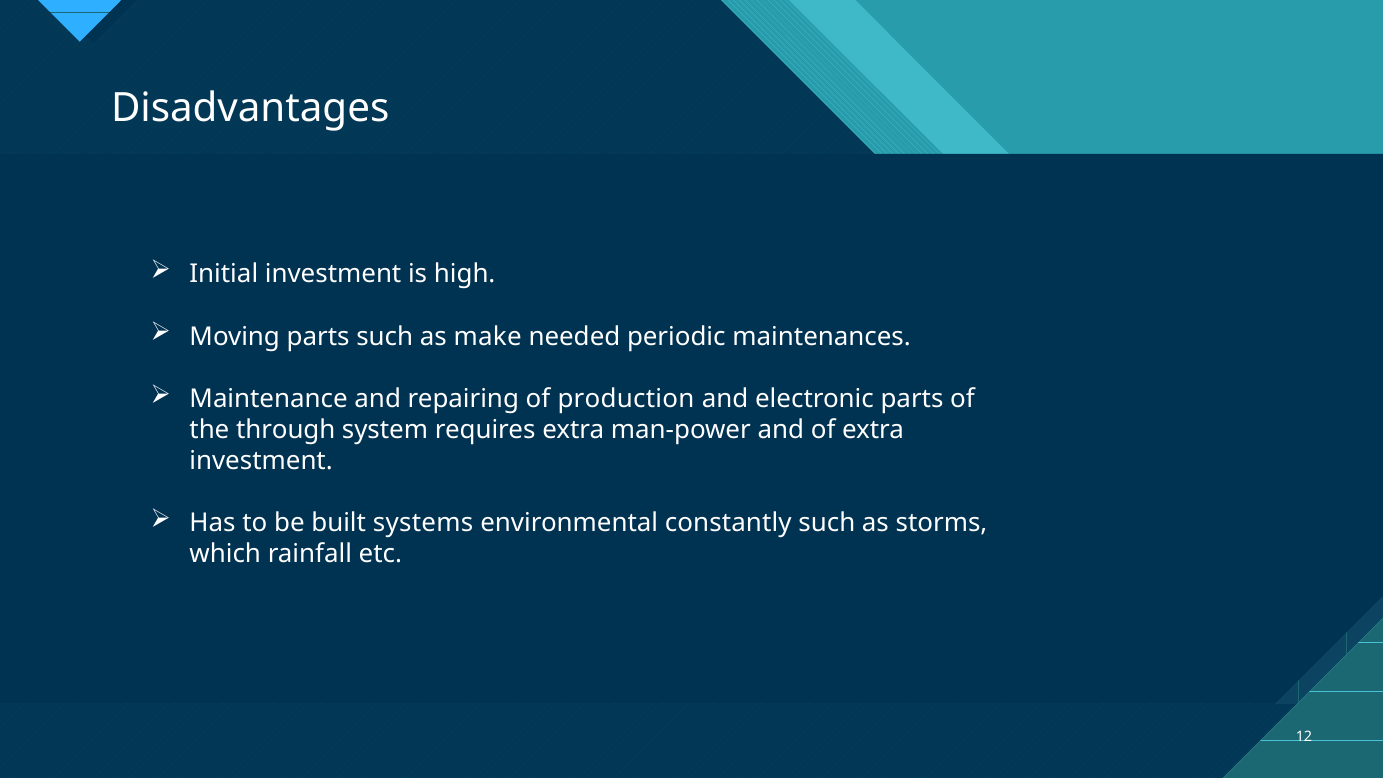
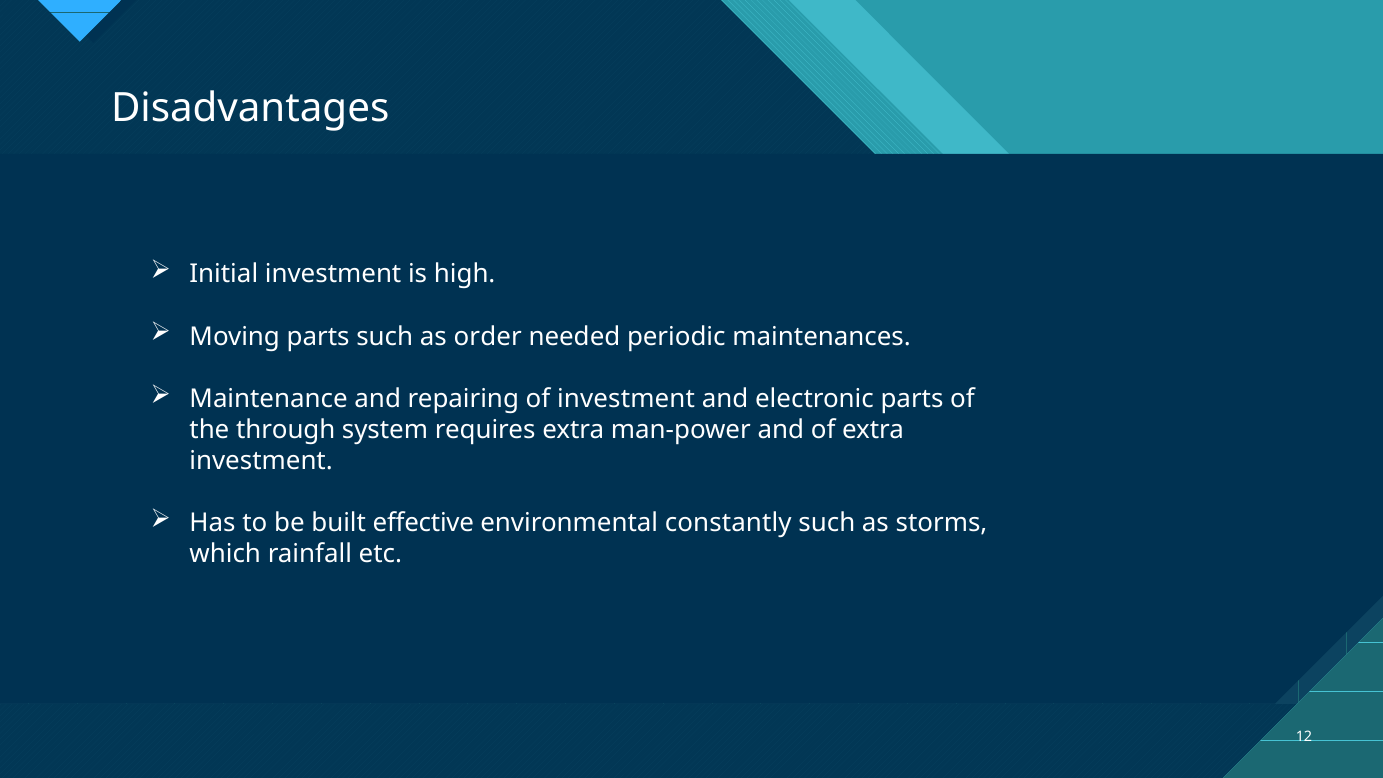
make: make -> order
of production: production -> investment
systems: systems -> effective
